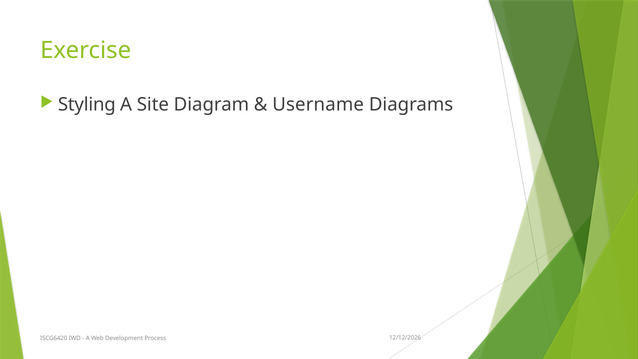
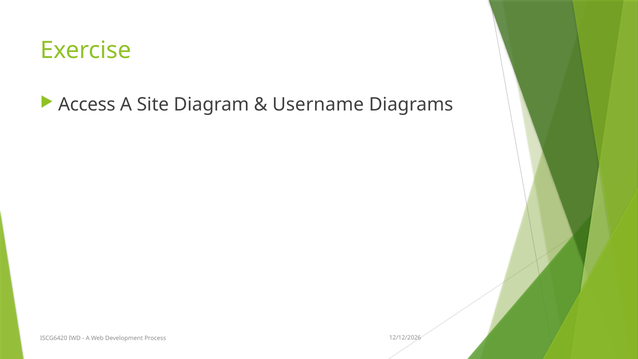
Styling: Styling -> Access
